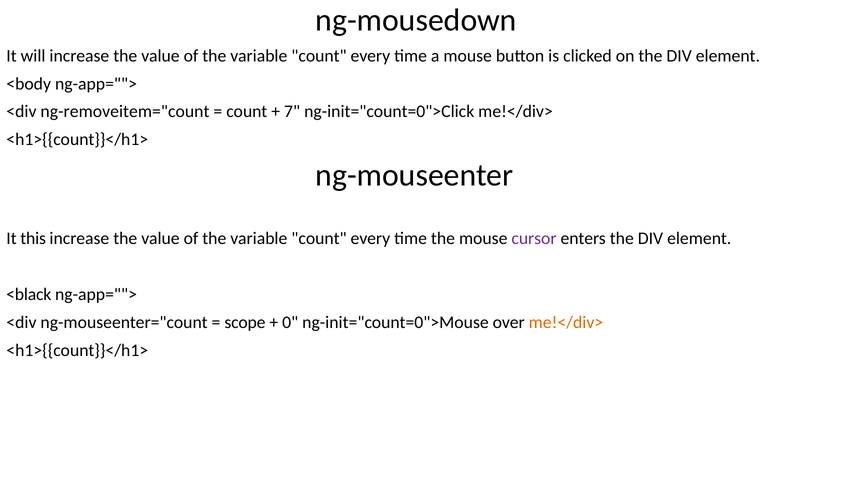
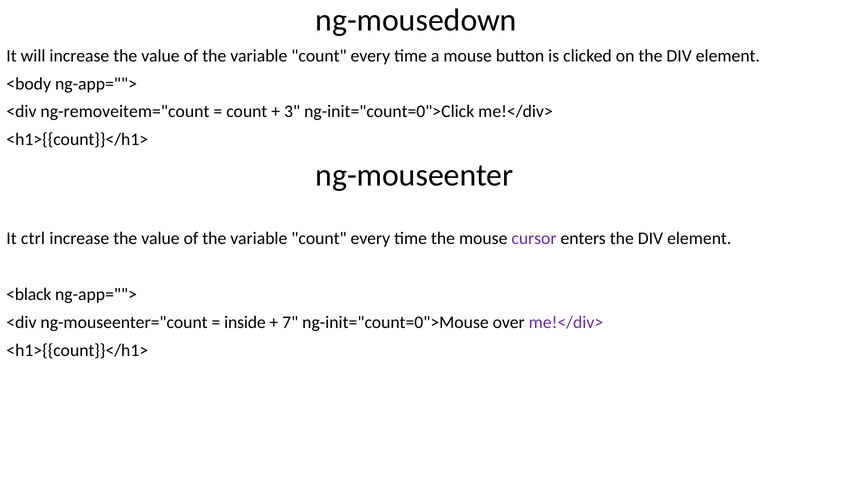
7: 7 -> 3
this: this -> ctrl
scope: scope -> inside
0: 0 -> 7
me!</div> at (566, 322) colour: orange -> purple
